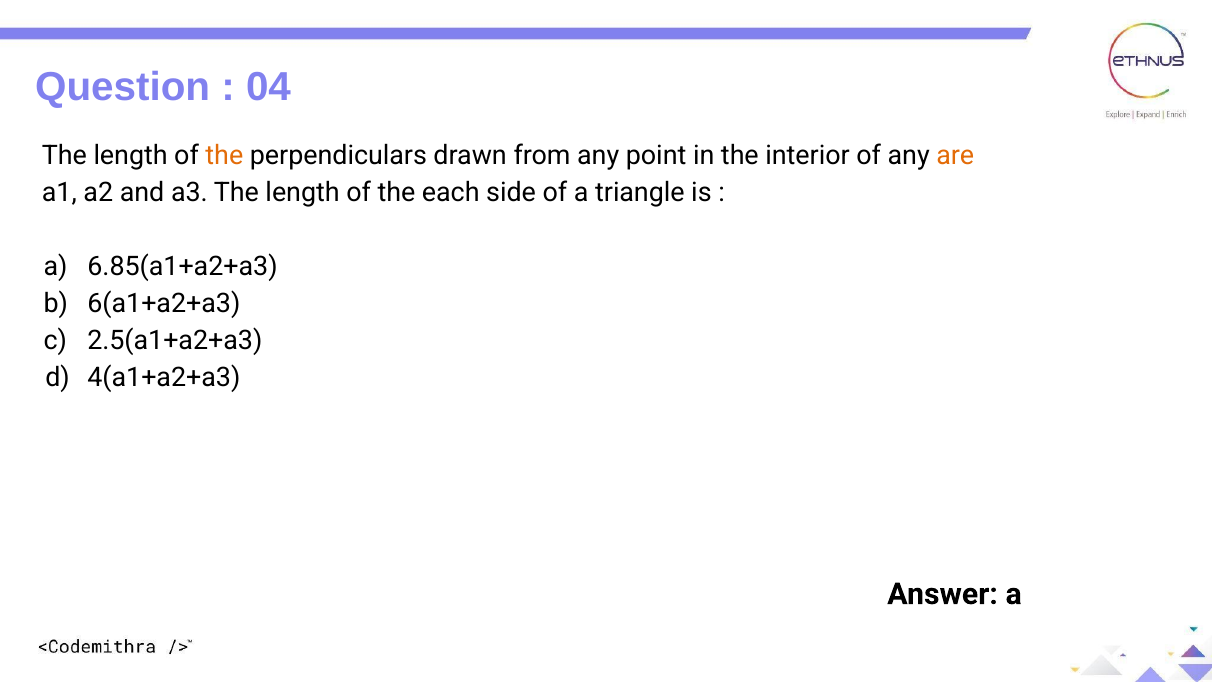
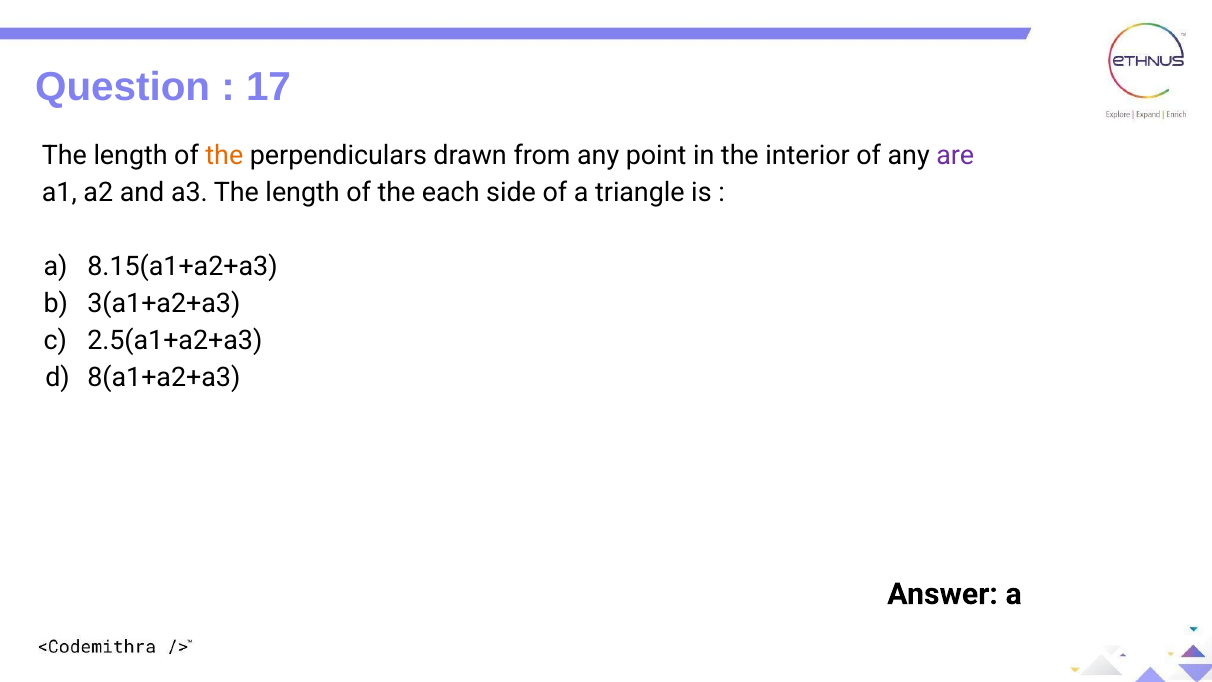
04: 04 -> 17
are colour: orange -> purple
6.85(a1+a2+a3: 6.85(a1+a2+a3 -> 8.15(a1+a2+a3
6(a1+a2+a3: 6(a1+a2+a3 -> 3(a1+a2+a3
4(a1+a2+a3: 4(a1+a2+a3 -> 8(a1+a2+a3
